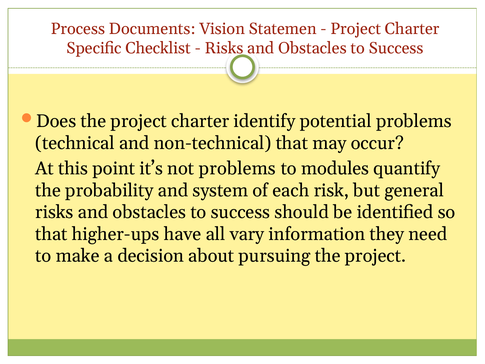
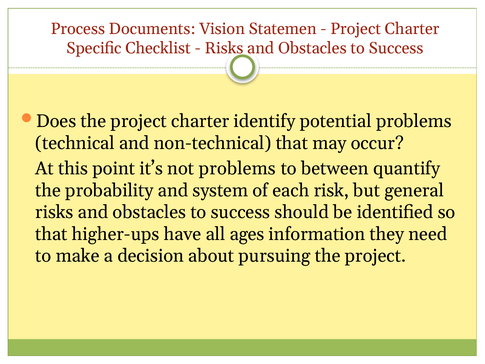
modules: modules -> between
vary: vary -> ages
